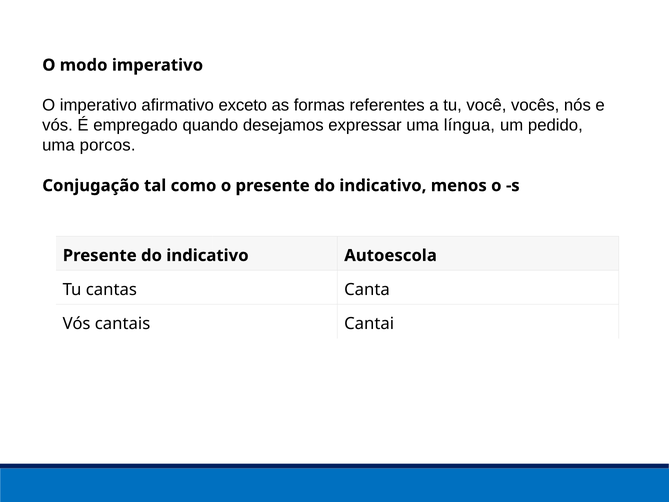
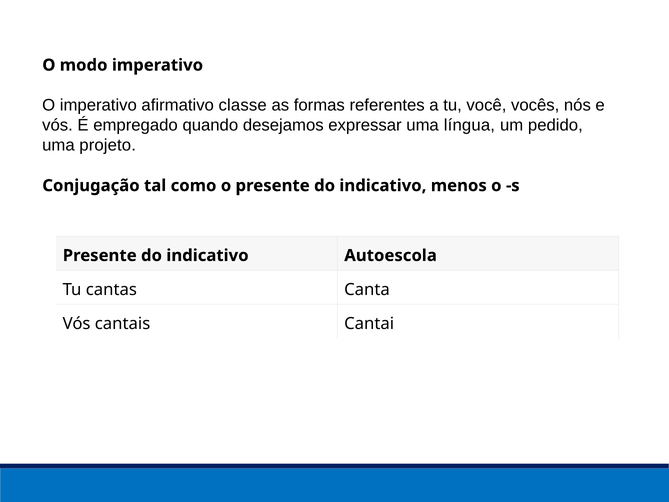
exceto: exceto -> classe
porcos: porcos -> projeto
